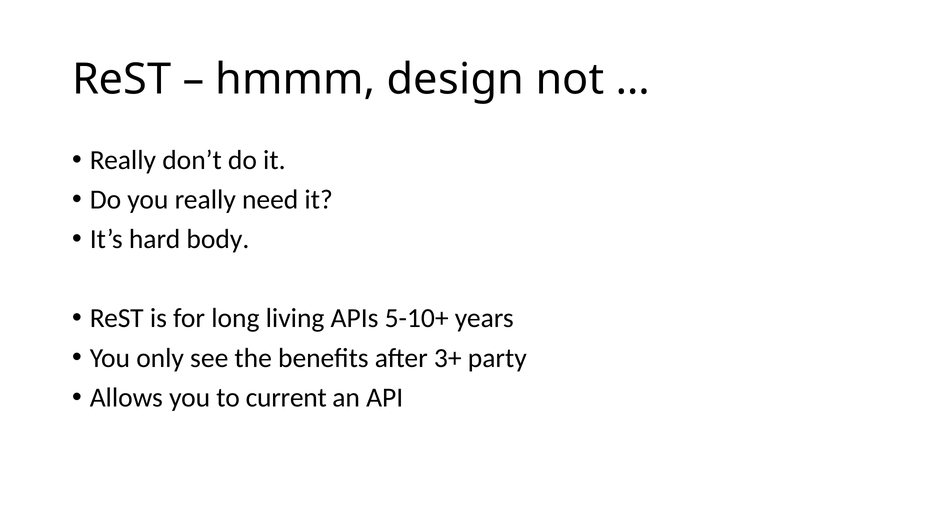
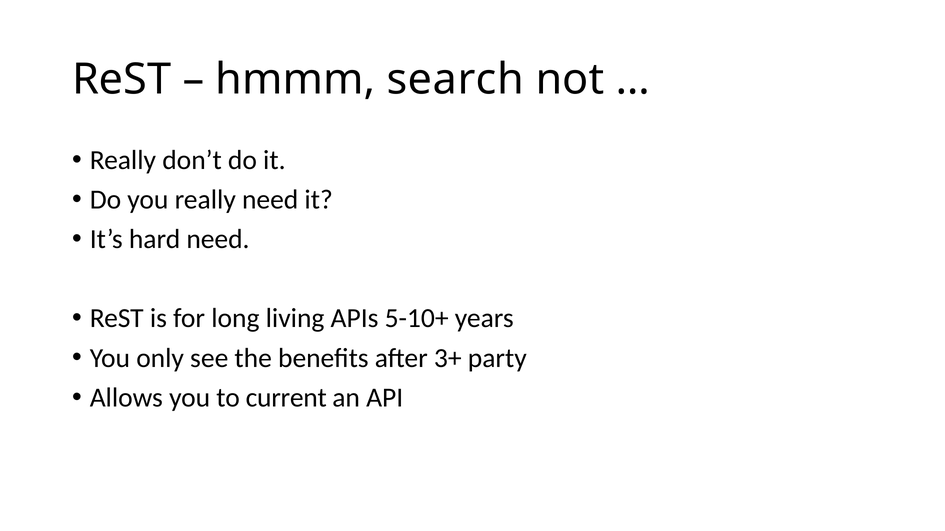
design: design -> search
hard body: body -> need
